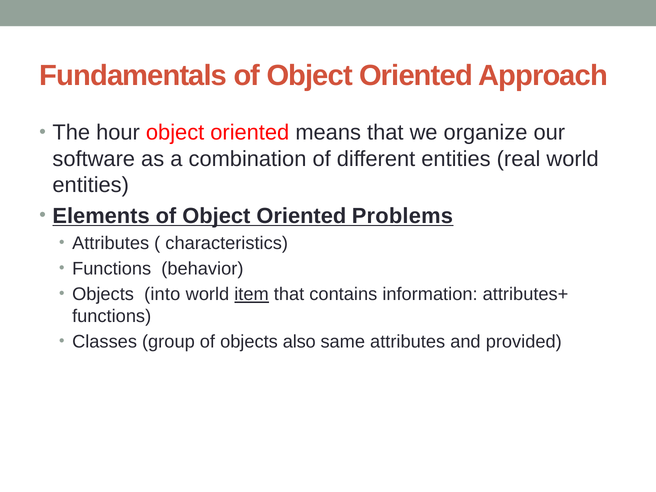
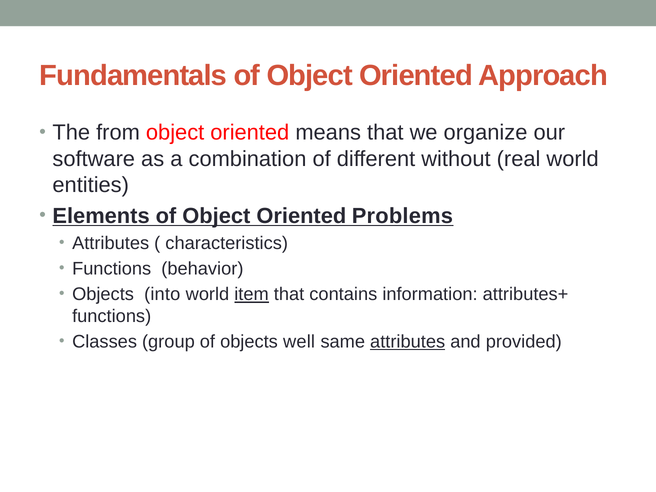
hour: hour -> from
different entities: entities -> without
also: also -> well
attributes at (408, 342) underline: none -> present
